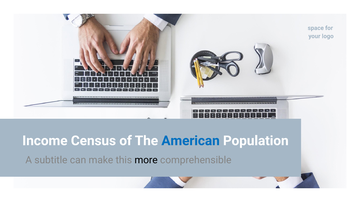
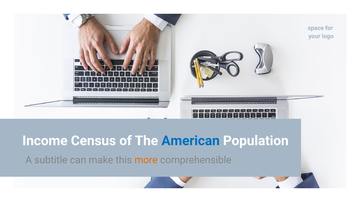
more colour: black -> orange
